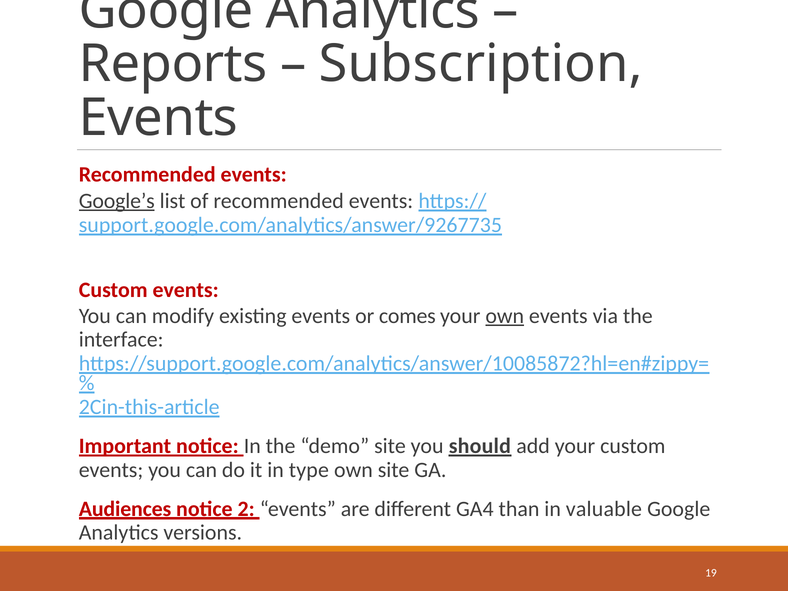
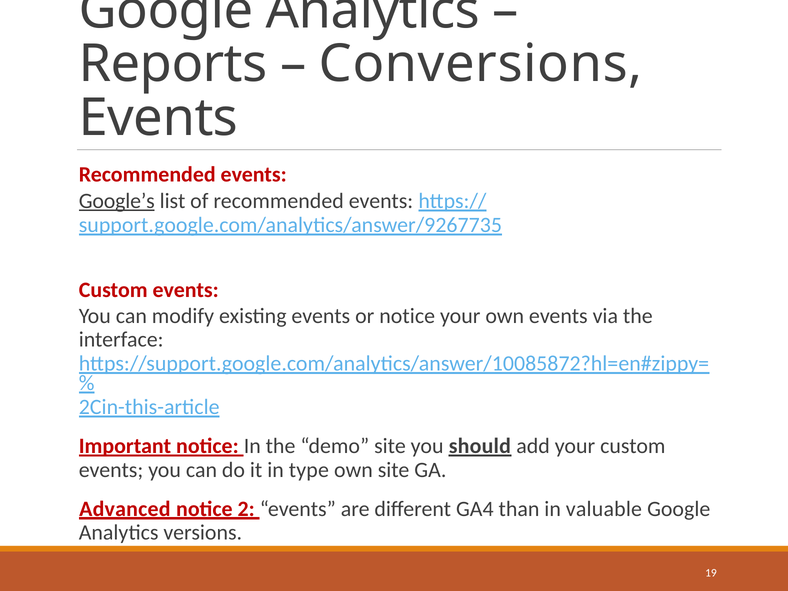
Subscription: Subscription -> Conversions
or comes: comes -> notice
own at (505, 316) underline: present -> none
Audiences: Audiences -> Advanced
